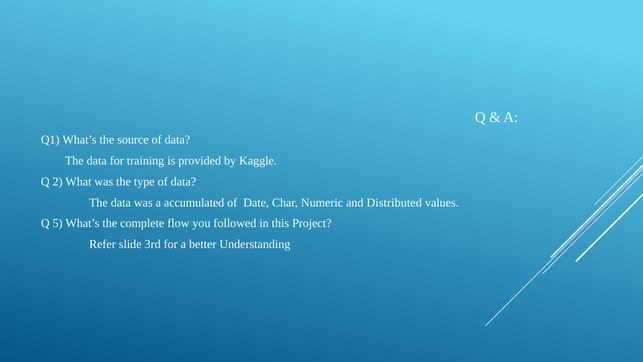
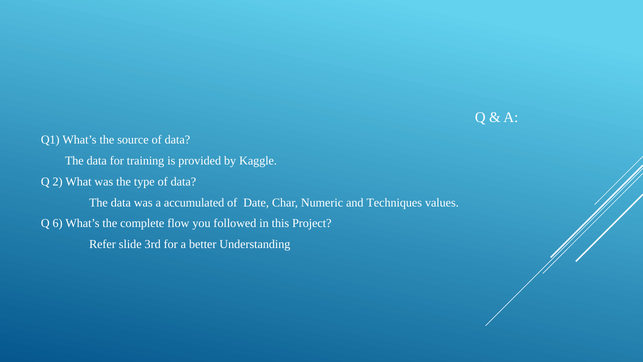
Distributed: Distributed -> Techniques
5: 5 -> 6
